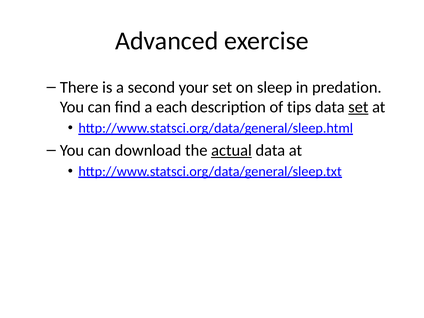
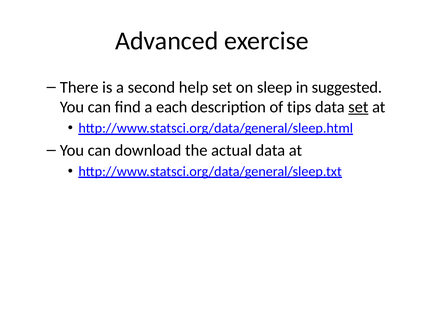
your: your -> help
predation: predation -> suggested
actual underline: present -> none
